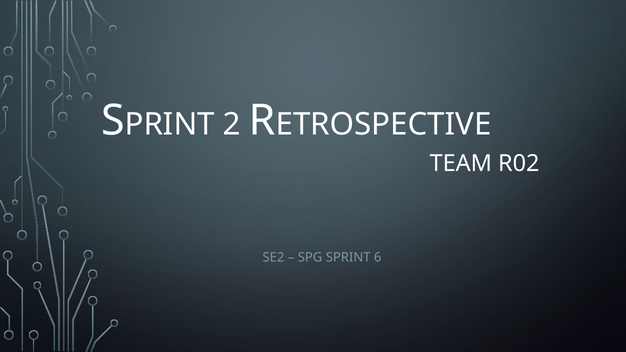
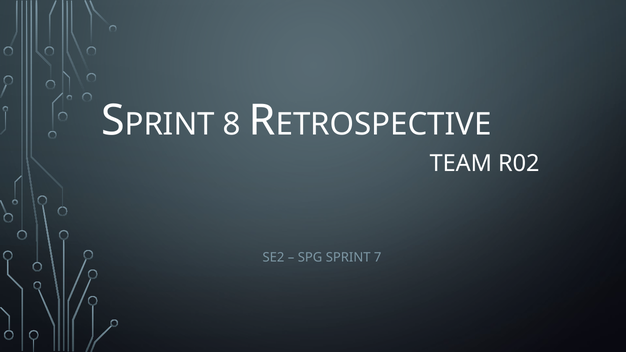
2: 2 -> 8
6: 6 -> 7
